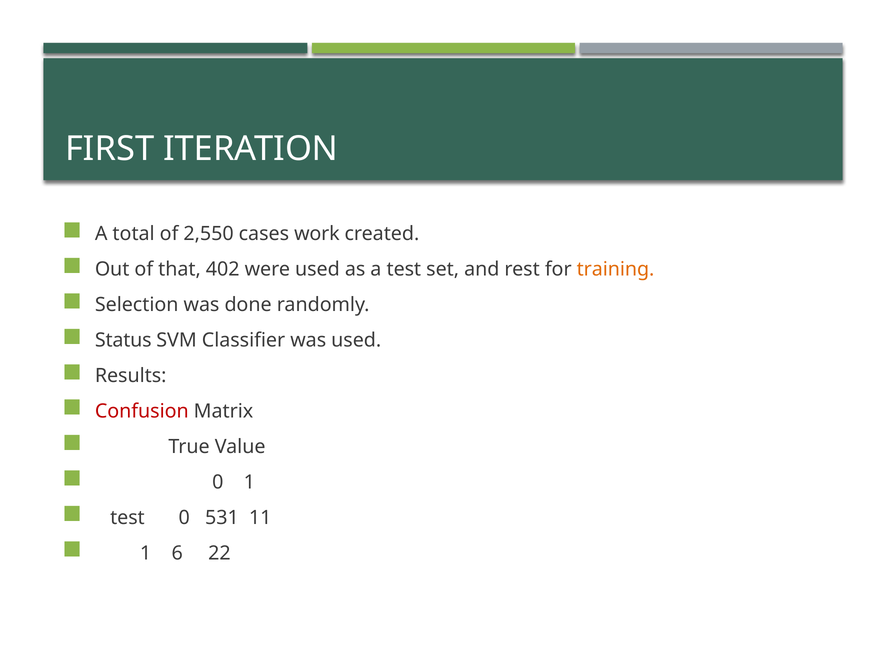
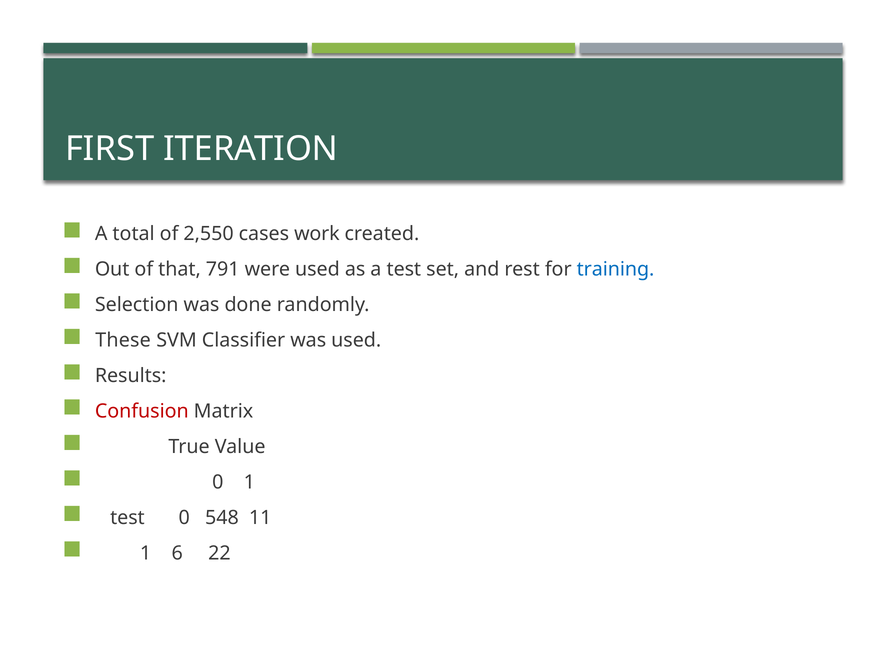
402: 402 -> 791
training colour: orange -> blue
Status: Status -> These
531: 531 -> 548
